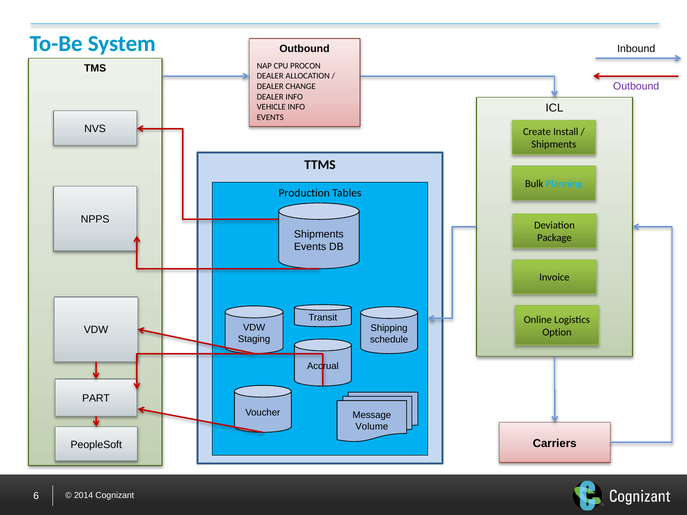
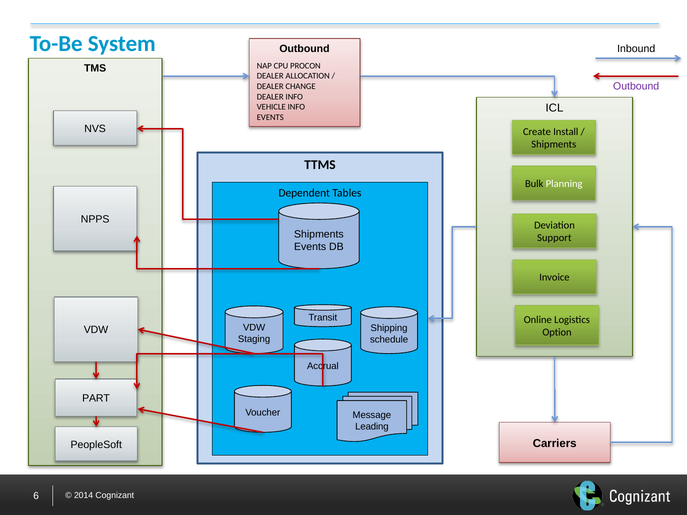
Planning colour: light blue -> white
Production: Production -> Dependent
Package: Package -> Support
Volume: Volume -> Leading
